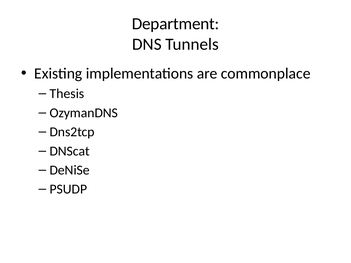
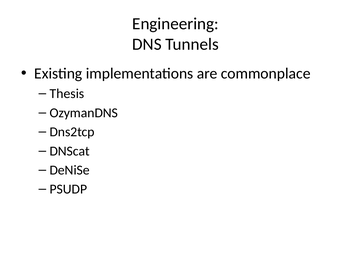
Department: Department -> Engineering
